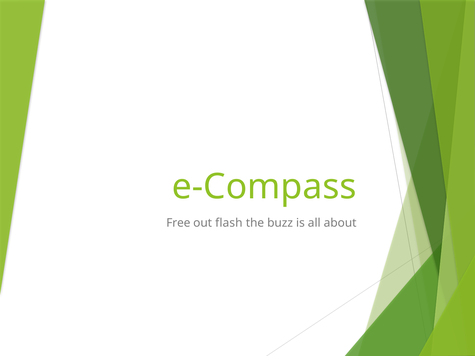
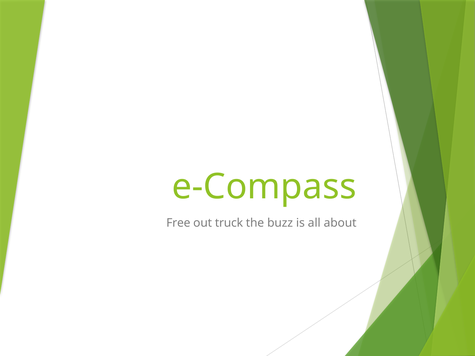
flash: flash -> truck
